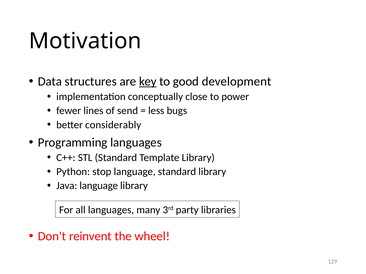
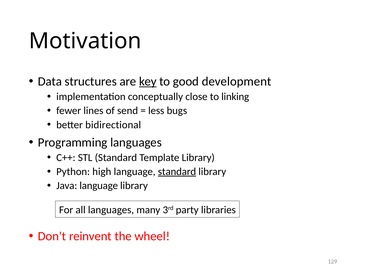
power: power -> linking
considerably: considerably -> bidirectional
stop: stop -> high
standard at (177, 172) underline: none -> present
